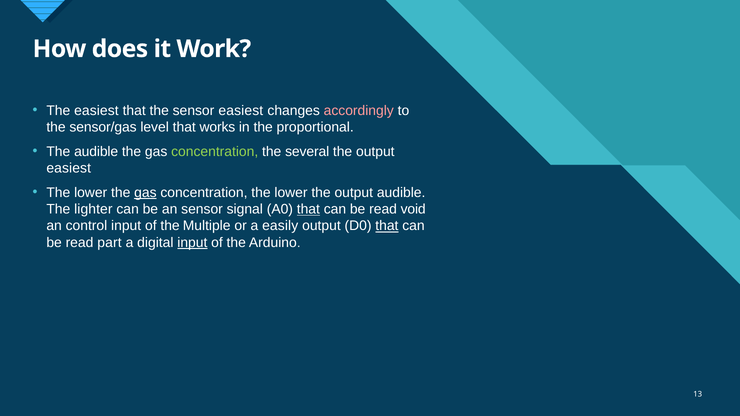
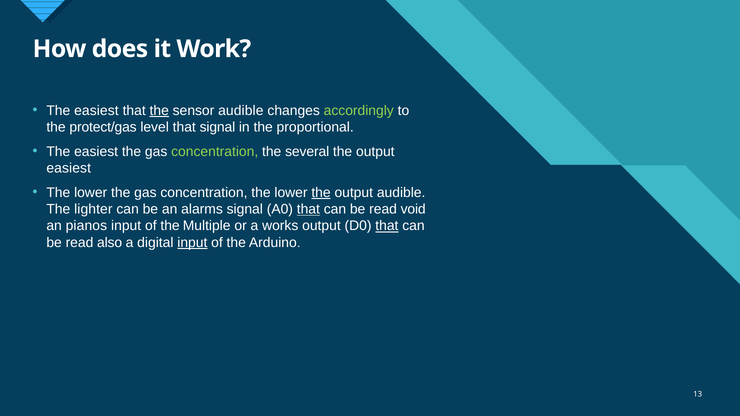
the at (159, 111) underline: none -> present
sensor easiest: easiest -> audible
accordingly colour: pink -> light green
sensor/gas: sensor/gas -> protect/gas
that works: works -> signal
audible at (96, 152): audible -> easiest
gas at (145, 193) underline: present -> none
the at (321, 193) underline: none -> present
an sensor: sensor -> alarms
control: control -> pianos
easily: easily -> works
part: part -> also
